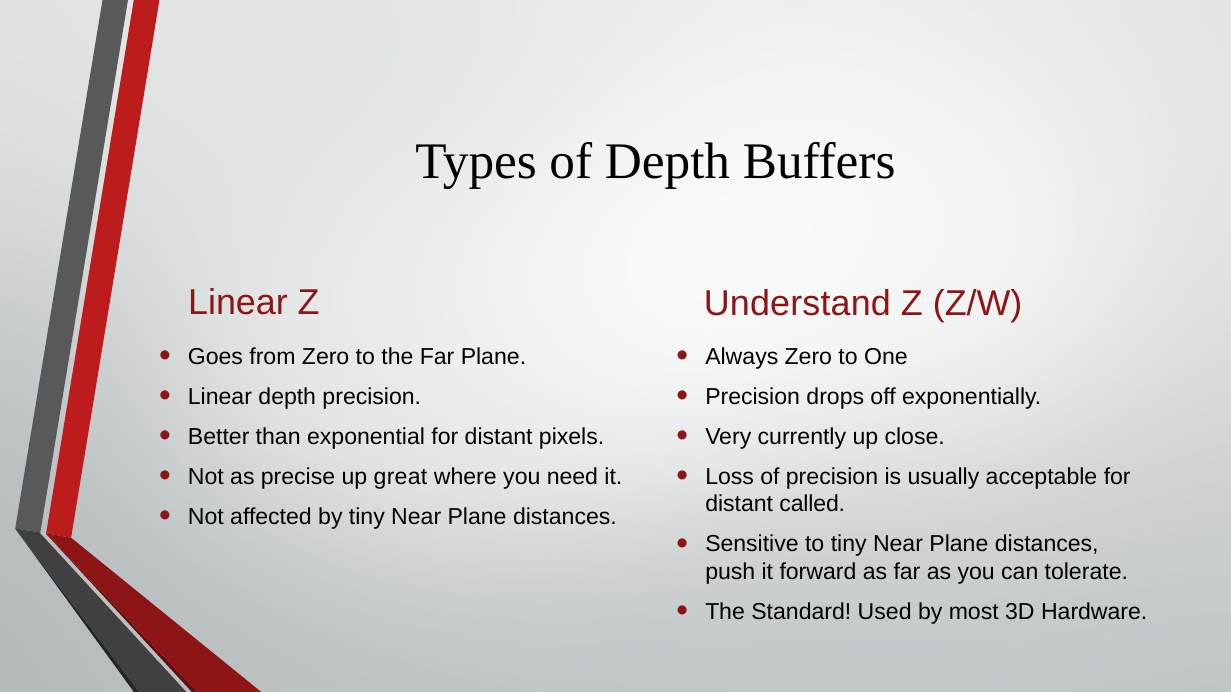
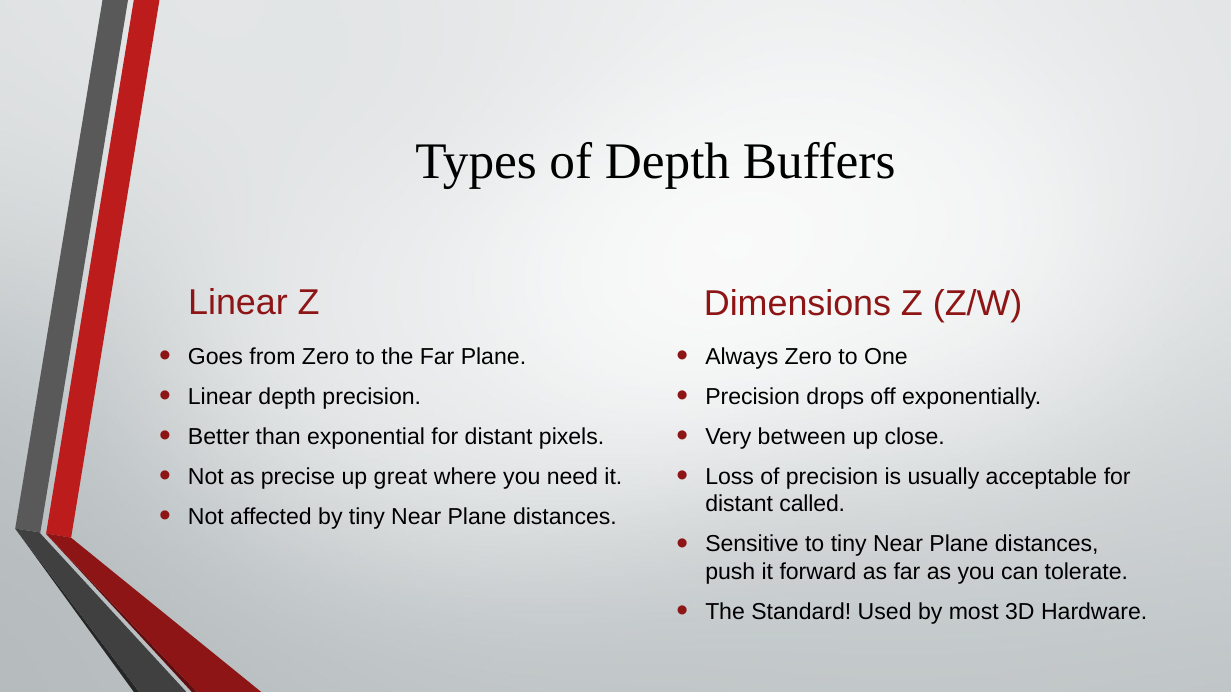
Understand: Understand -> Dimensions
currently: currently -> between
